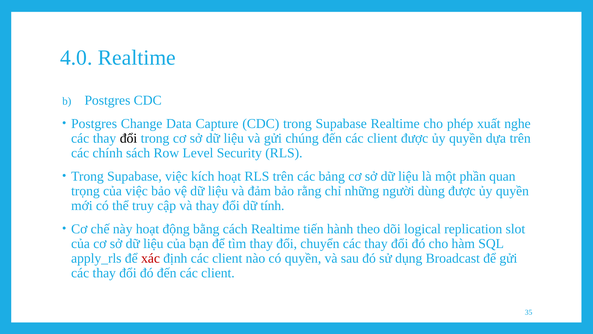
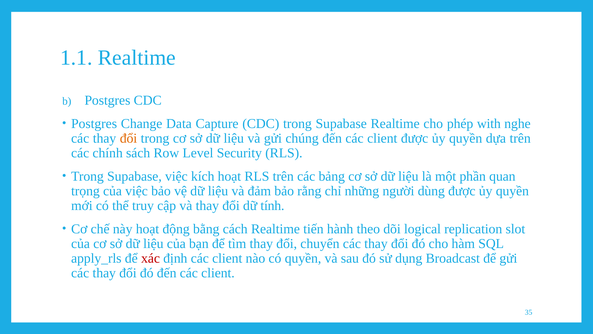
4.0: 4.0 -> 1.1
xuất: xuất -> with
đổi at (129, 138) colour: black -> orange
